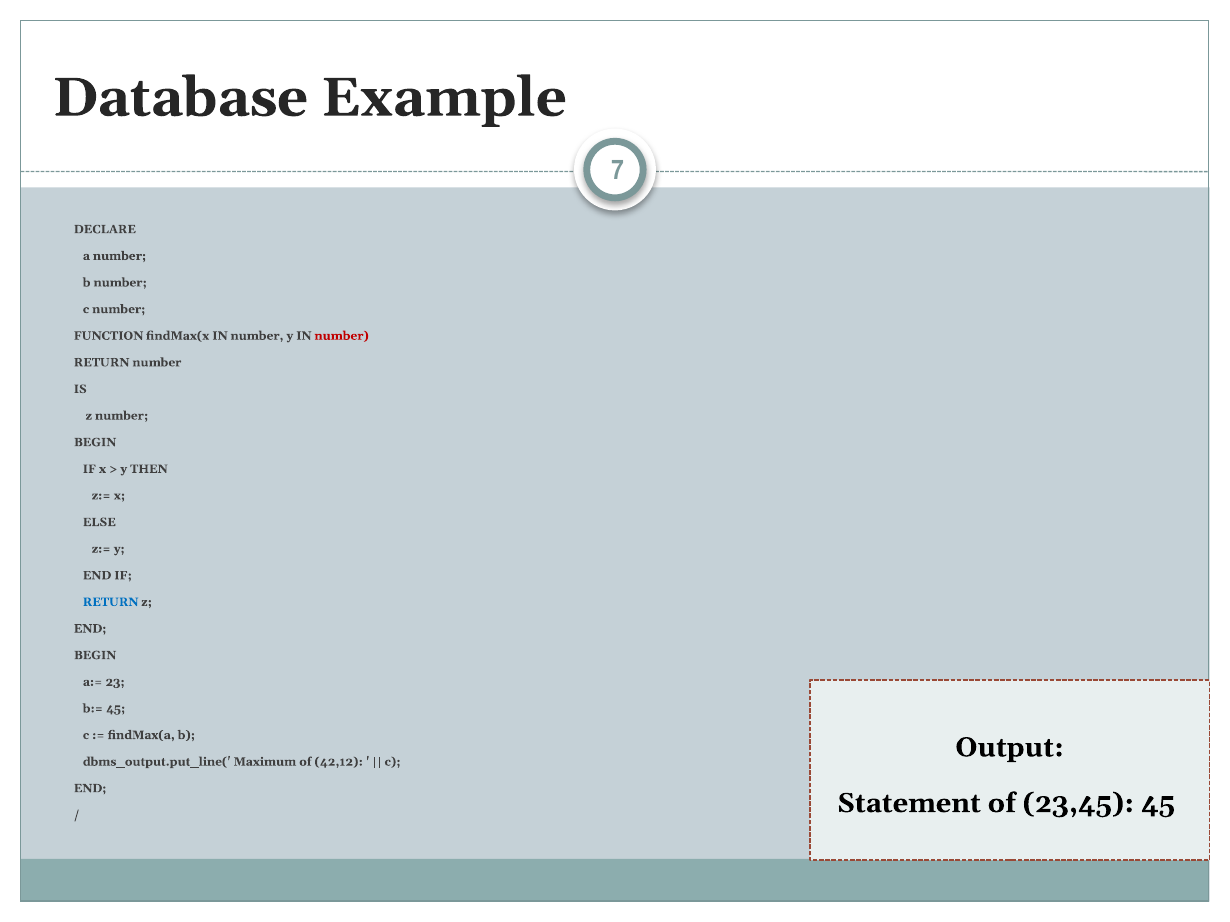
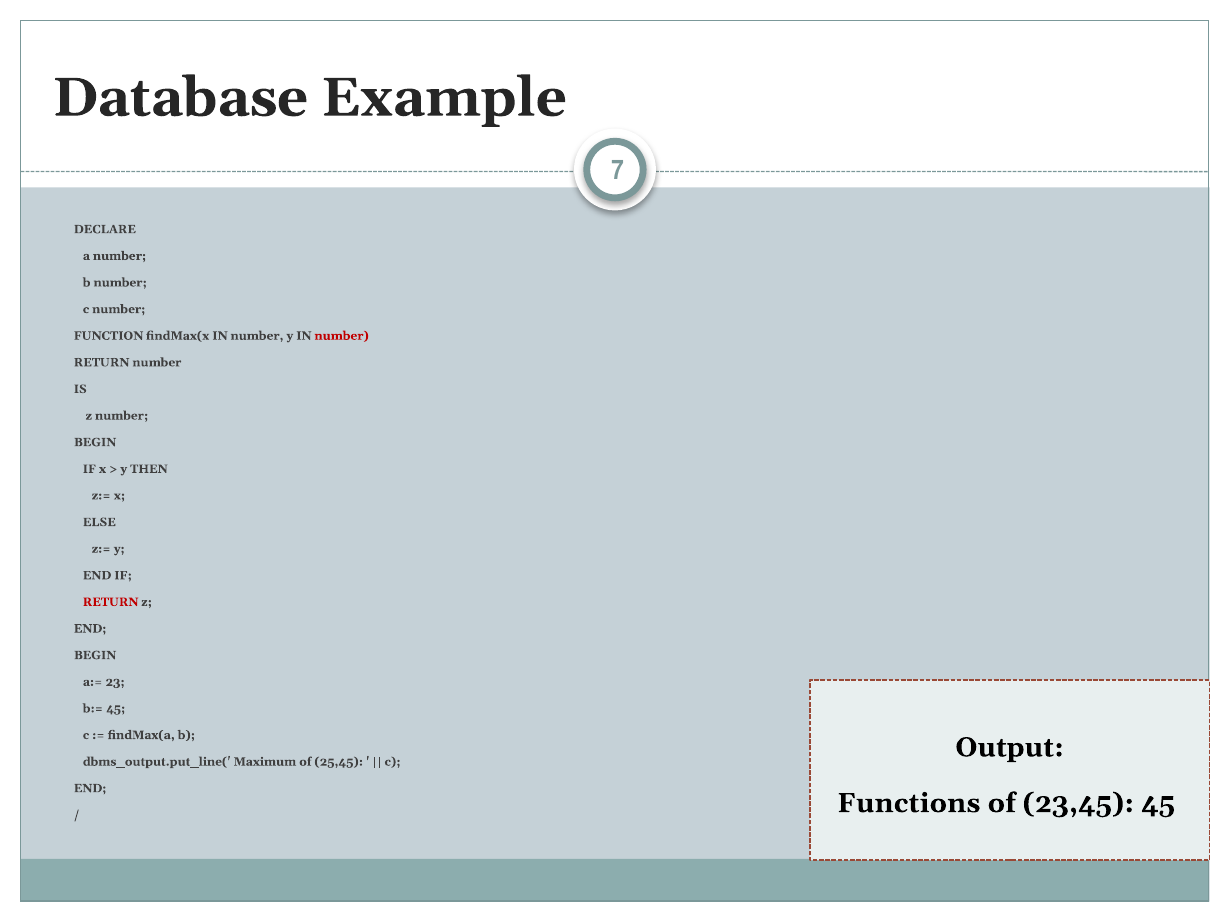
RETURN at (111, 602) colour: blue -> red
42,12: 42,12 -> 25,45
Statement: Statement -> Functions
